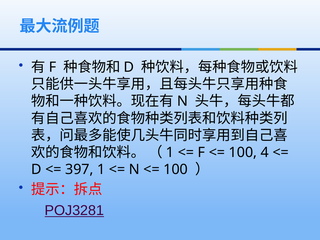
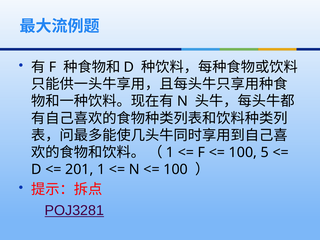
4: 4 -> 5
397: 397 -> 201
